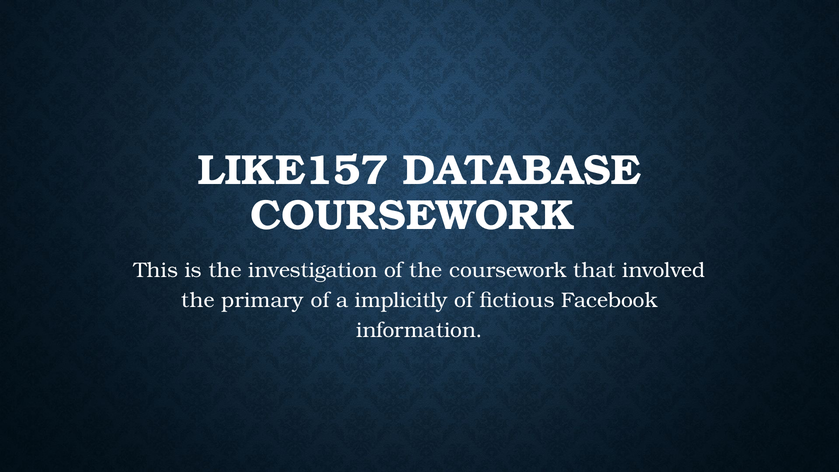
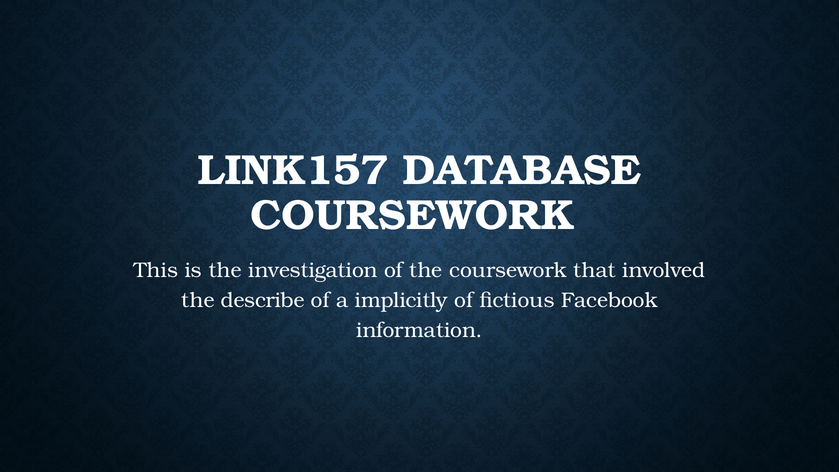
LIKE157: LIKE157 -> LINK157
primary: primary -> describe
